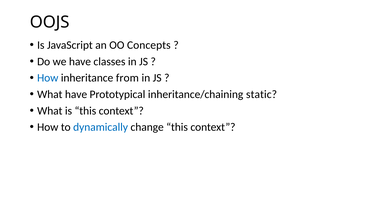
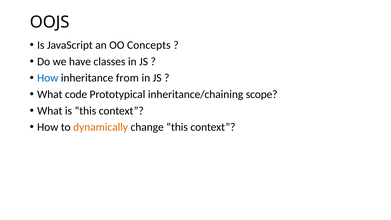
What have: have -> code
static: static -> scope
dynamically colour: blue -> orange
